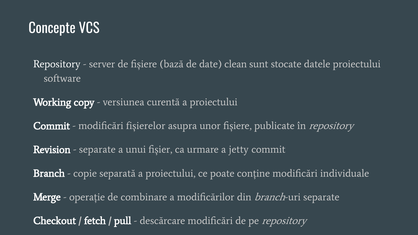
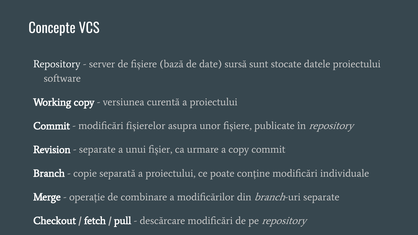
clean: clean -> sursă
a jetty: jetty -> copy
